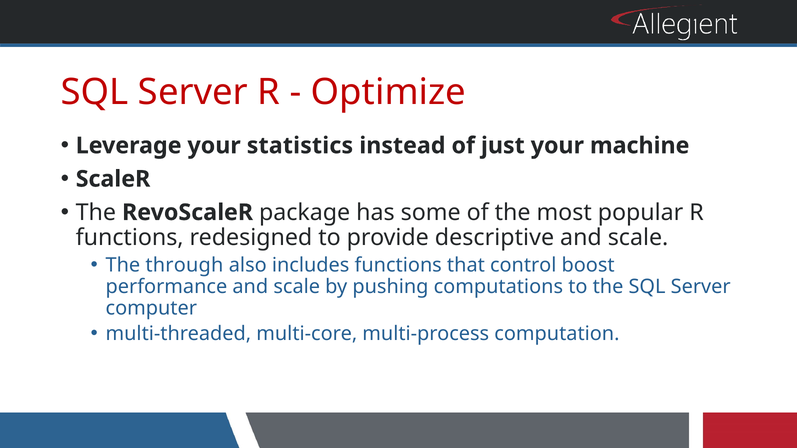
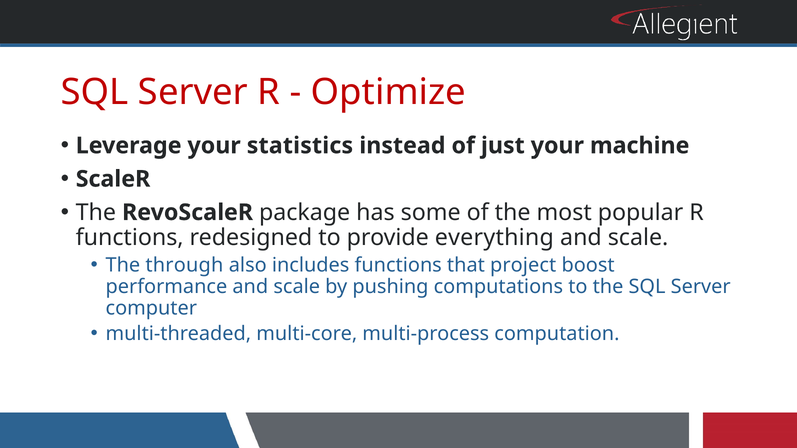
descriptive: descriptive -> everything
control: control -> project
